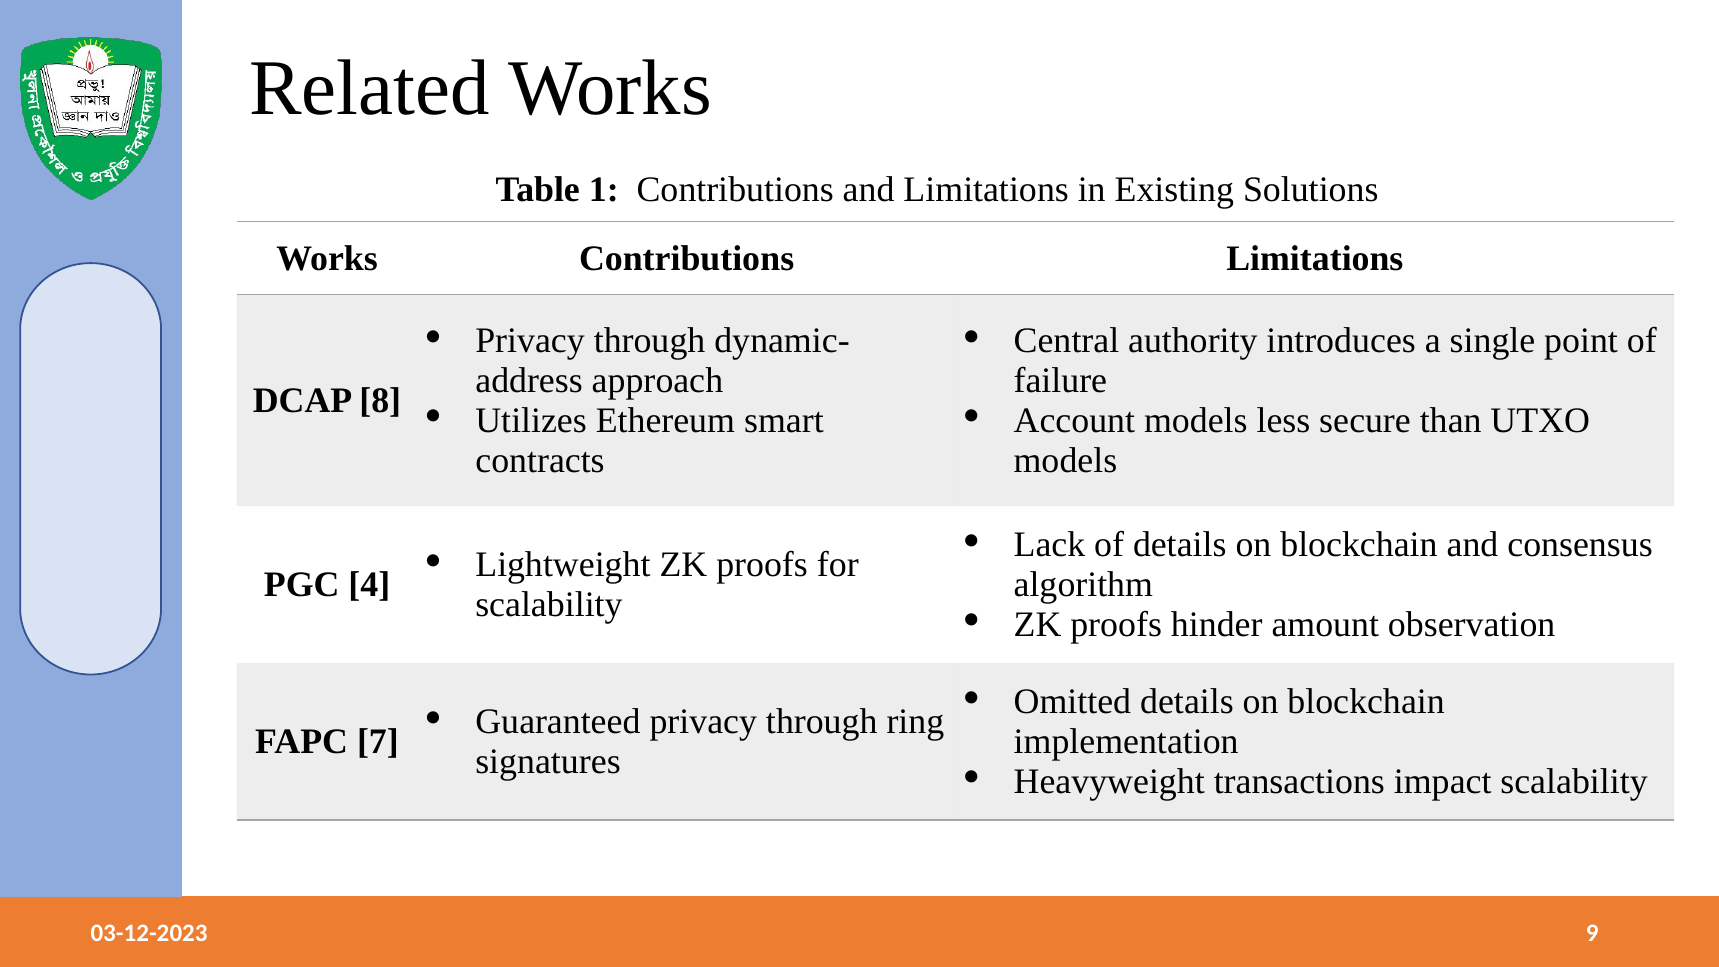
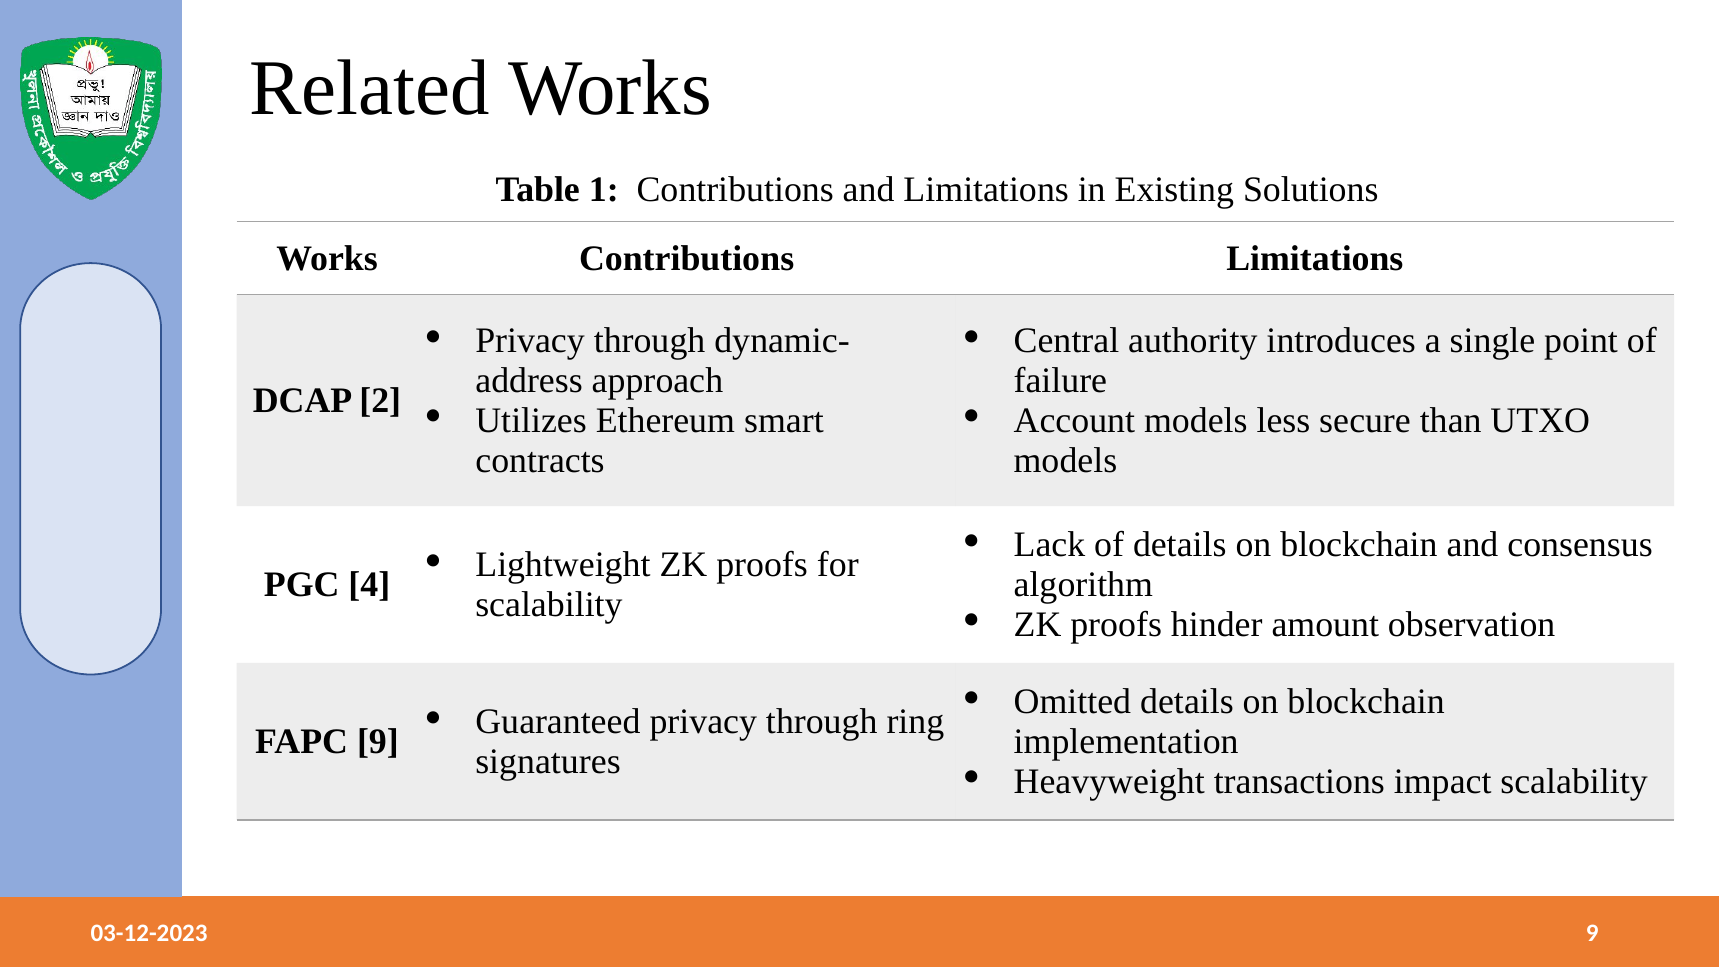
8: 8 -> 2
FAPC 7: 7 -> 9
